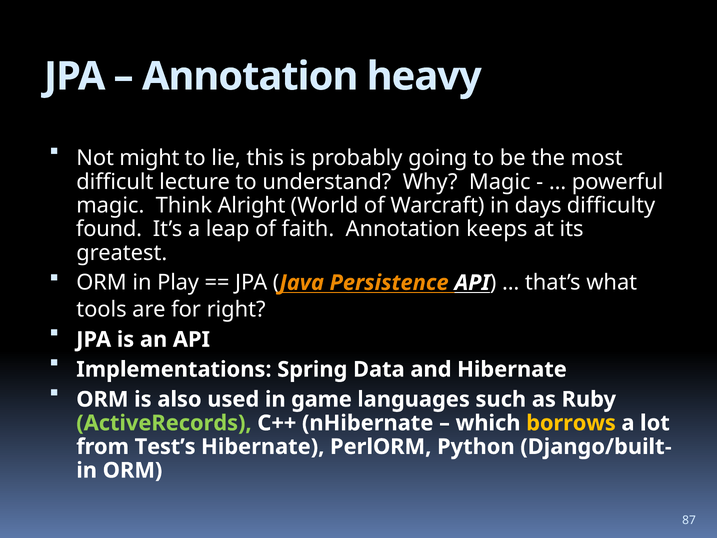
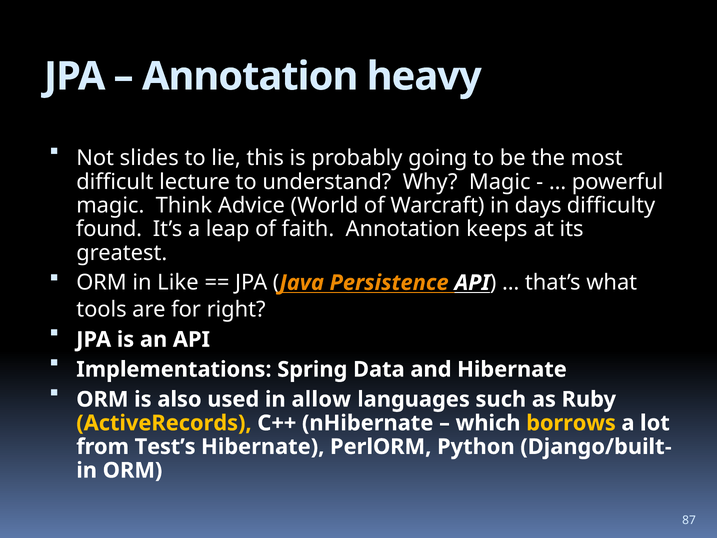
might: might -> slides
Alright: Alright -> Advice
Play: Play -> Like
game: game -> allow
ActiveRecords colour: light green -> yellow
